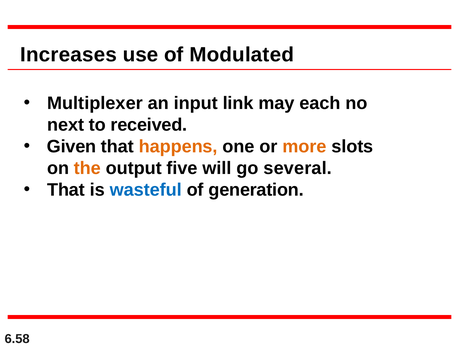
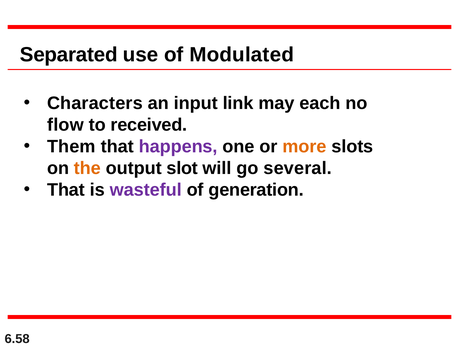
Increases: Increases -> Separated
Multiplexer: Multiplexer -> Characters
next: next -> flow
Given: Given -> Them
happens colour: orange -> purple
five: five -> slot
wasteful colour: blue -> purple
